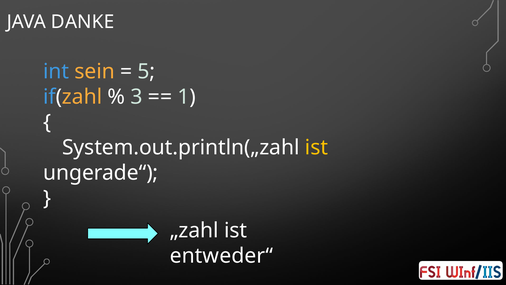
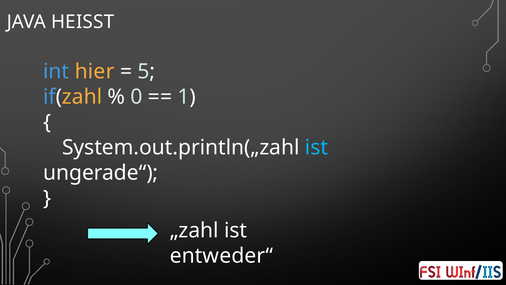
DANKE: DANKE -> HEISST
sein: sein -> hier
3: 3 -> 0
ist at (317, 147) colour: yellow -> light blue
